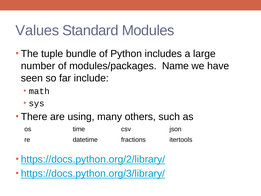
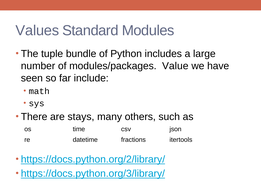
Name: Name -> Value
using: using -> stays
